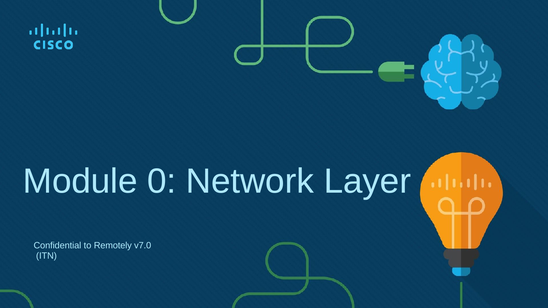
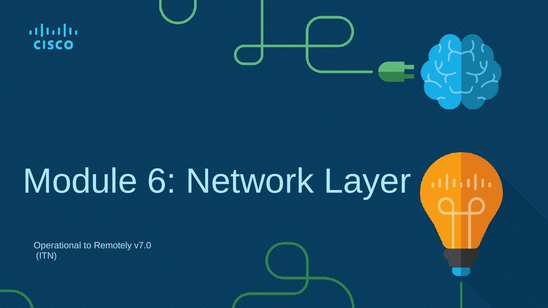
0: 0 -> 6
Confidential: Confidential -> Operational
